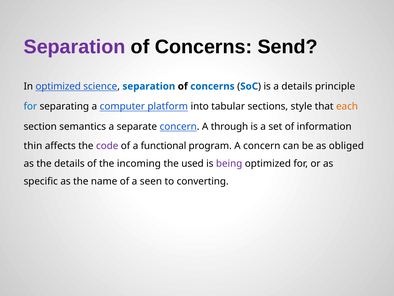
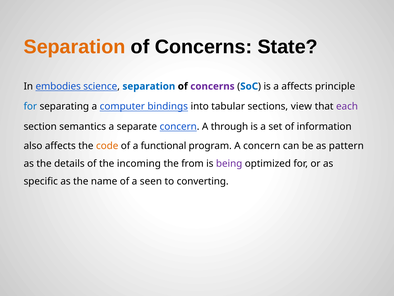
Separation at (74, 47) colour: purple -> orange
Send: Send -> State
In optimized: optimized -> embodies
concerns at (212, 86) colour: blue -> purple
a details: details -> affects
platform: platform -> bindings
style: style -> view
each colour: orange -> purple
thin: thin -> also
code colour: purple -> orange
obliged: obliged -> pattern
used: used -> from
